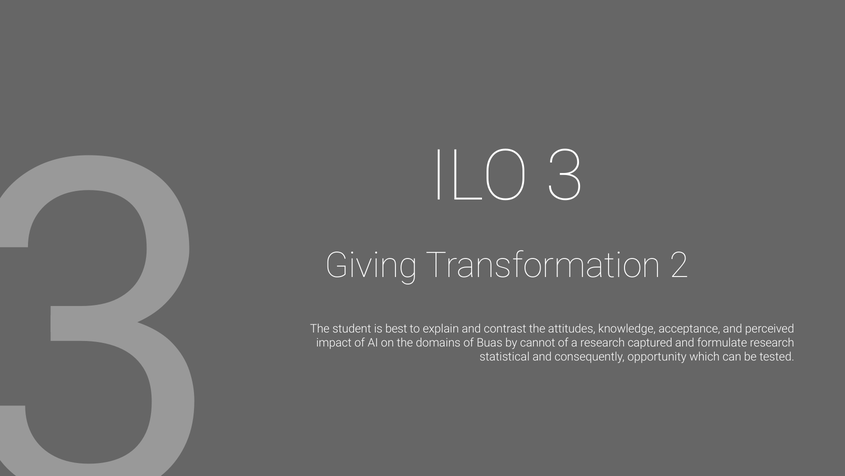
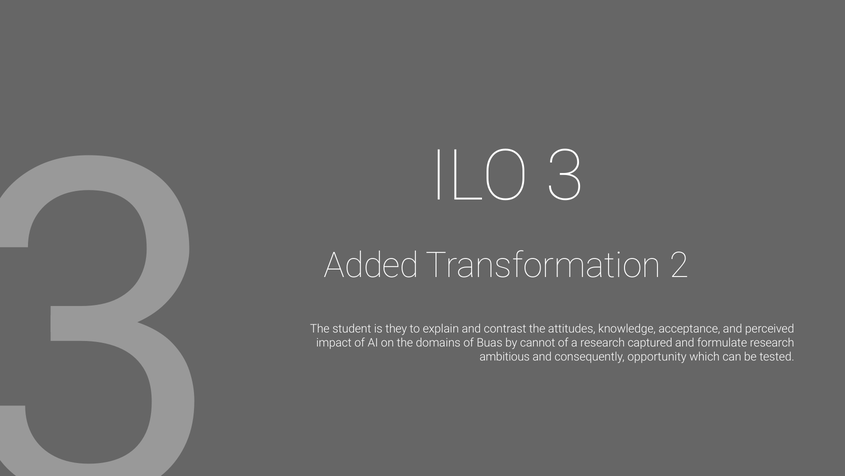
Giving: Giving -> Added
best: best -> they
statistical: statistical -> ambitious
